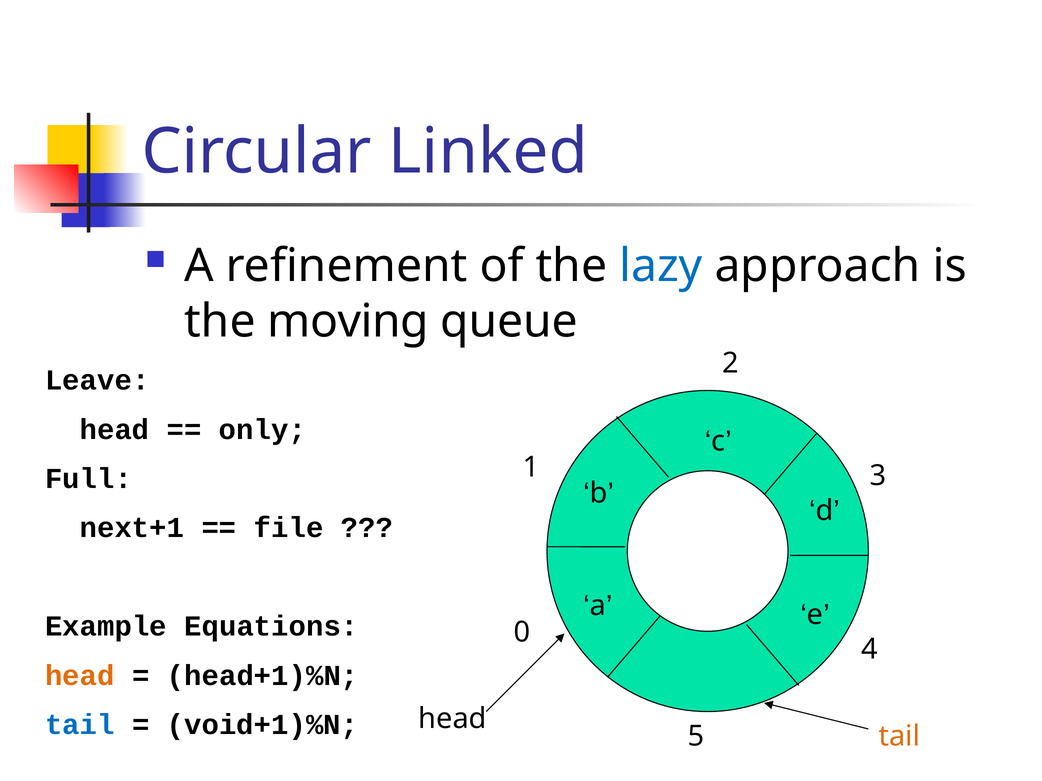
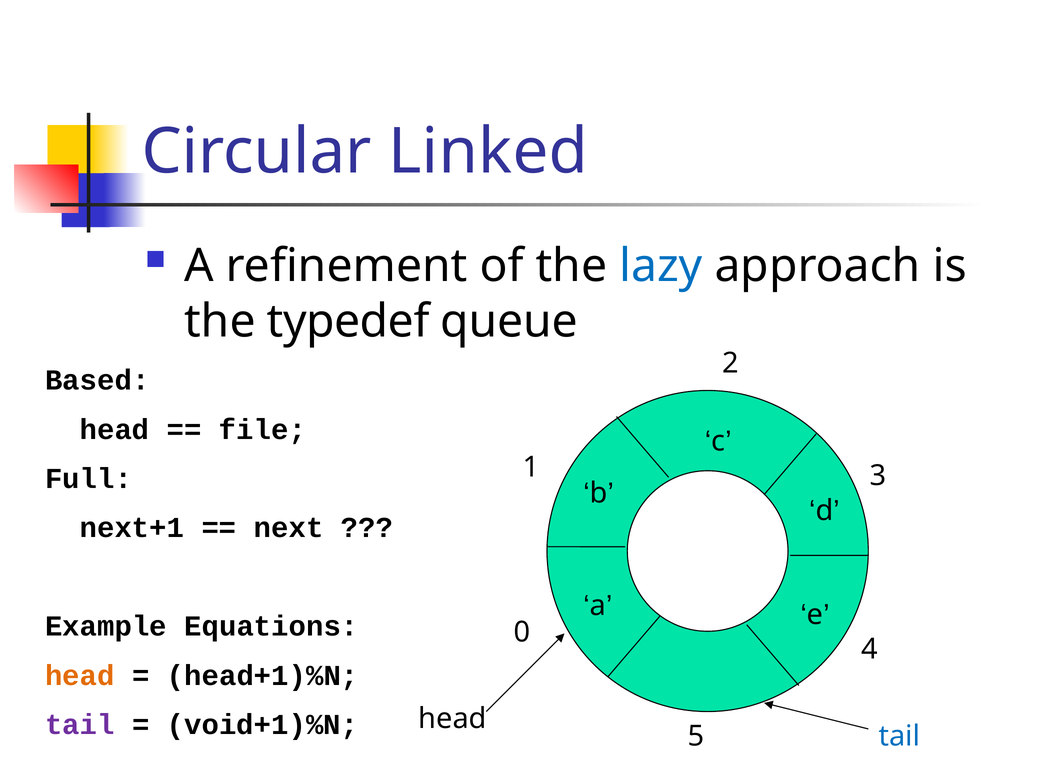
moving: moving -> typedef
Leave: Leave -> Based
only: only -> file
file: file -> next
tail at (80, 725) colour: blue -> purple
tail at (899, 737) colour: orange -> blue
